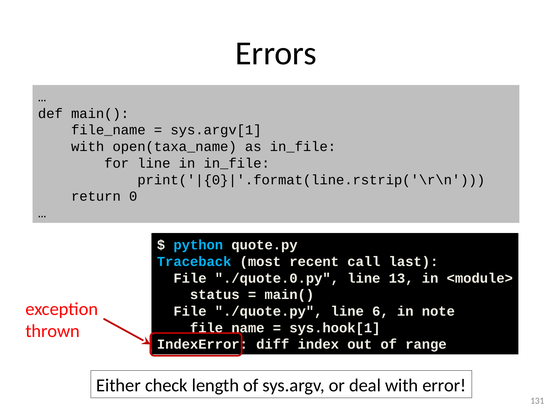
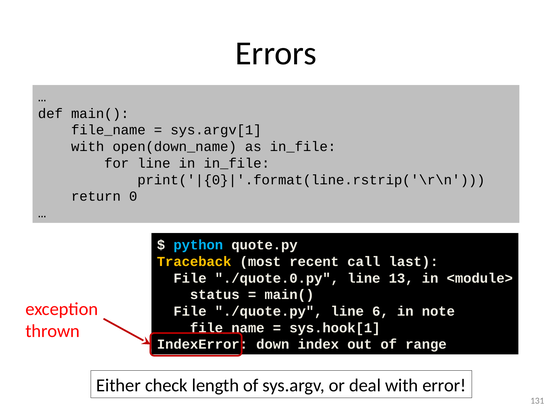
open(taxa_name: open(taxa_name -> open(down_name
Traceback colour: light blue -> yellow
diff: diff -> down
